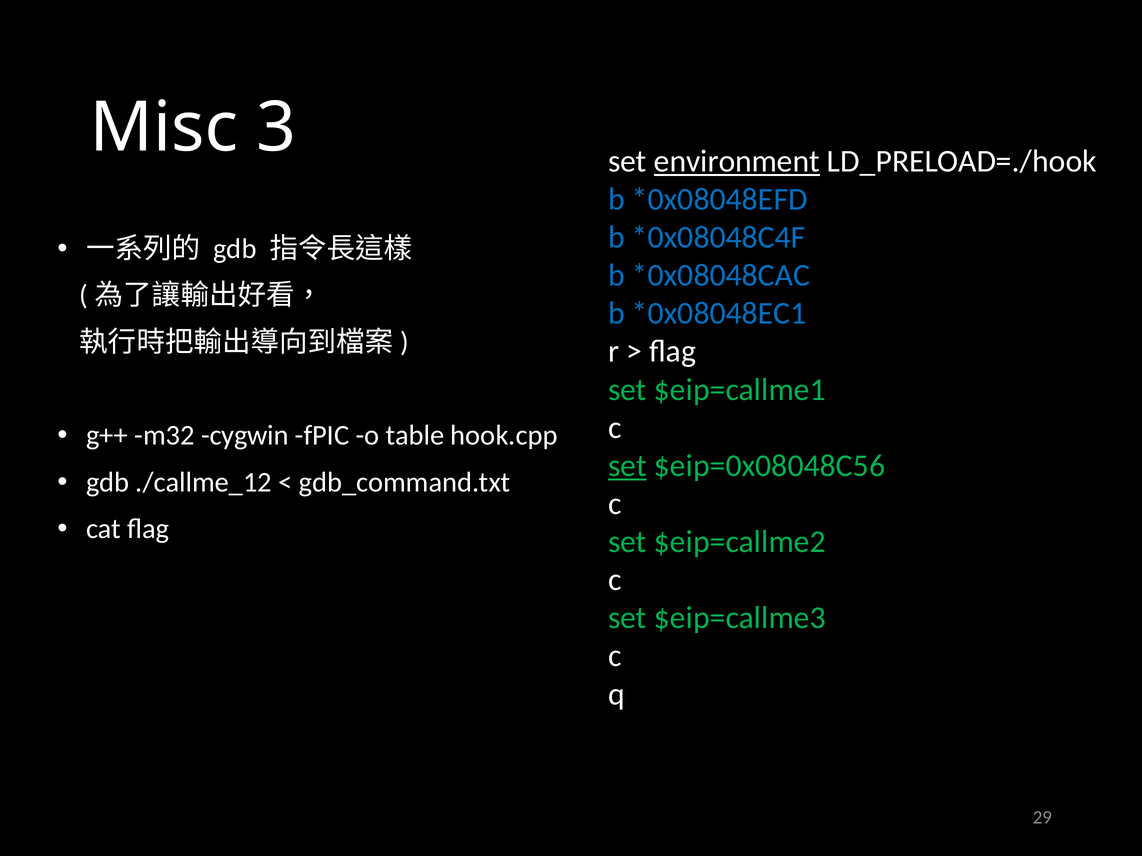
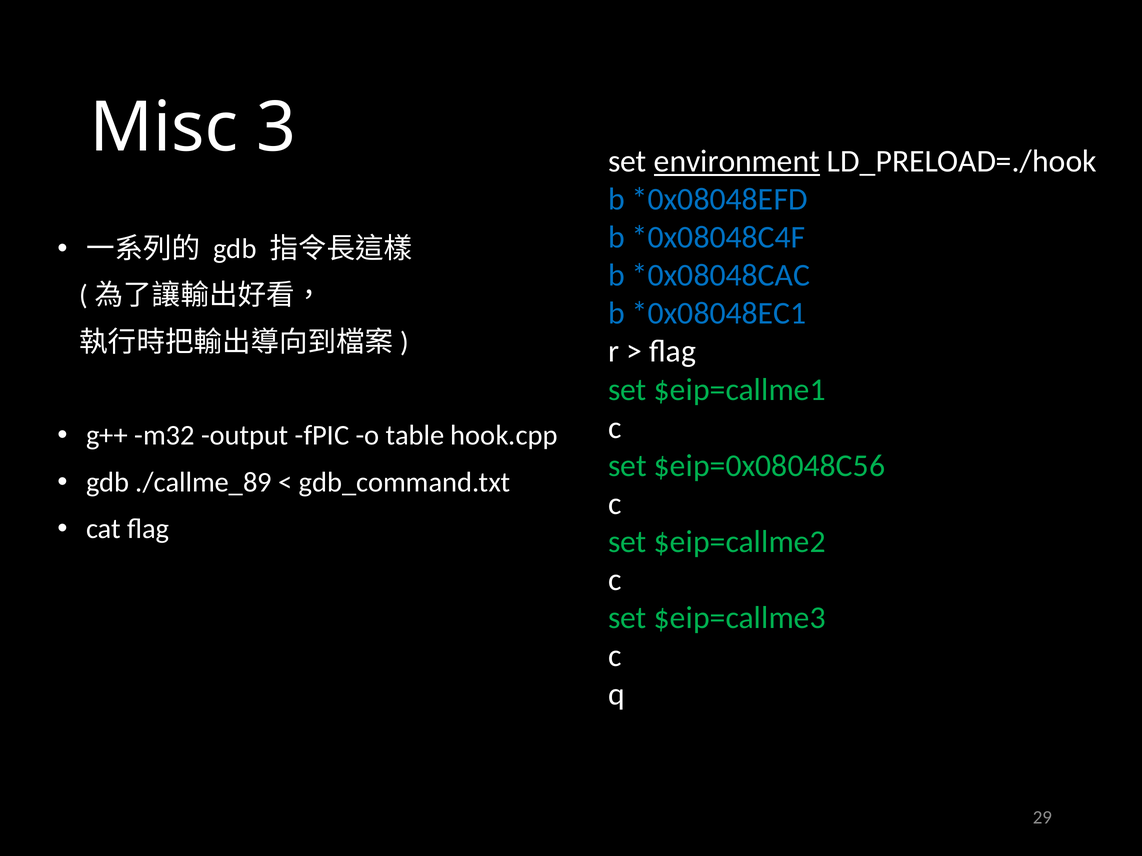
cygwin: cygwin -> output
set at (627, 466) underline: present -> none
./callme_12: ./callme_12 -> ./callme_89
